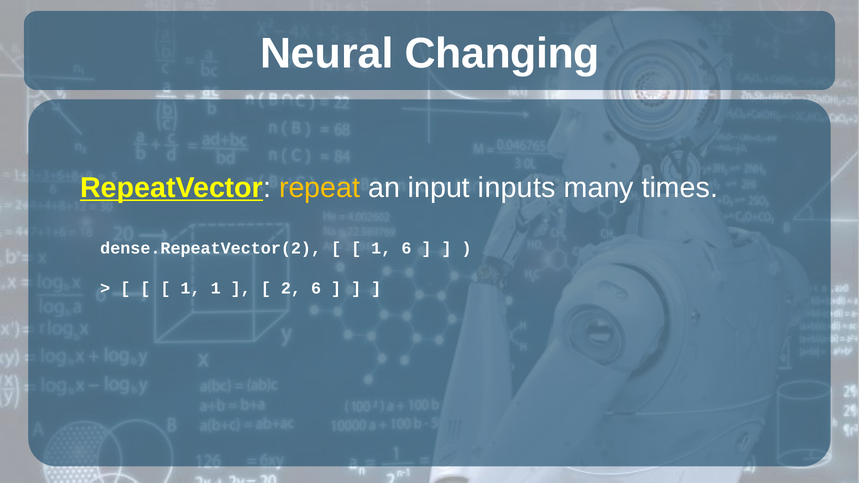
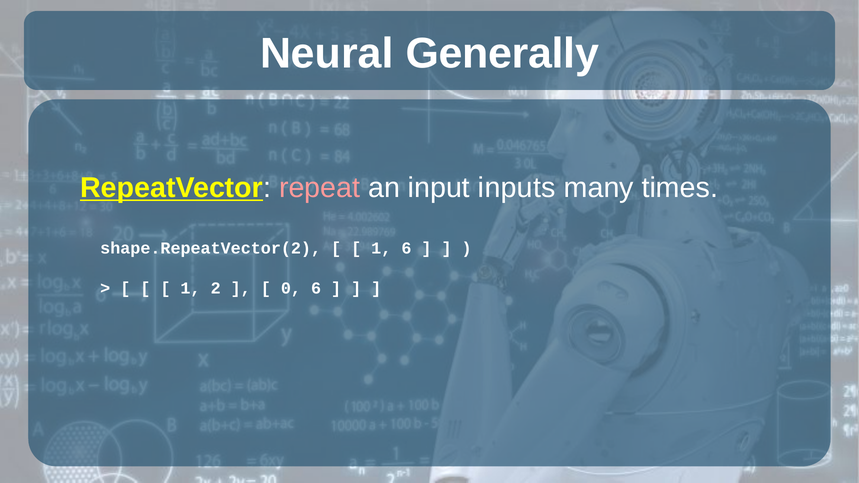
Changing: Changing -> Generally
repeat colour: yellow -> pink
dense.RepeatVector(2: dense.RepeatVector(2 -> shape.RepeatVector(2
1 1: 1 -> 2
2: 2 -> 0
